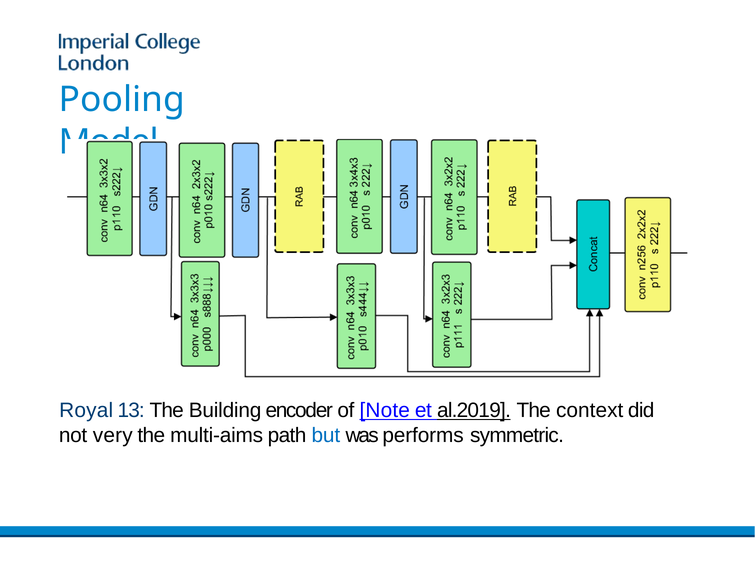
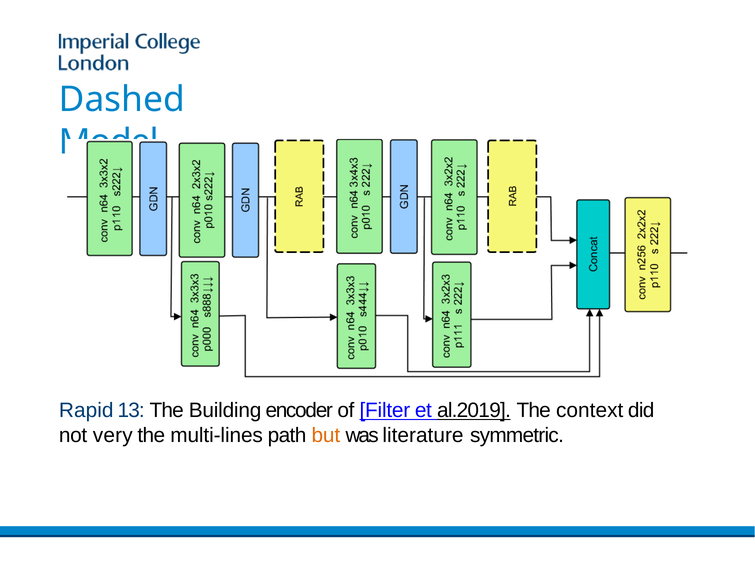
Pooling: Pooling -> Dashed
Royal: Royal -> Rapid
Note: Note -> Filter
multi-aims: multi-aims -> multi-lines
but colour: blue -> orange
performs: performs -> literature
